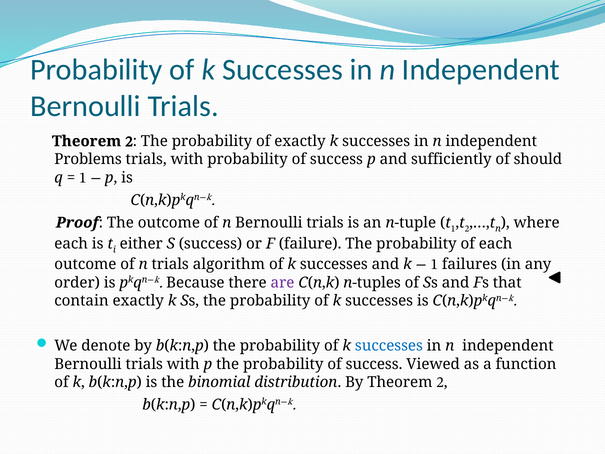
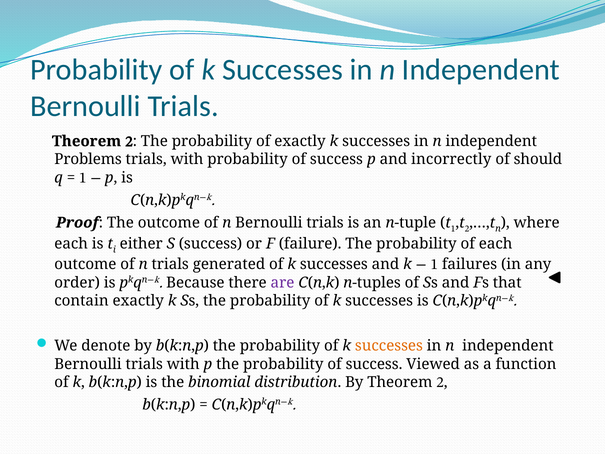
sufficiently: sufficiently -> incorrectly
algorithm: algorithm -> generated
successes at (389, 346) colour: blue -> orange
